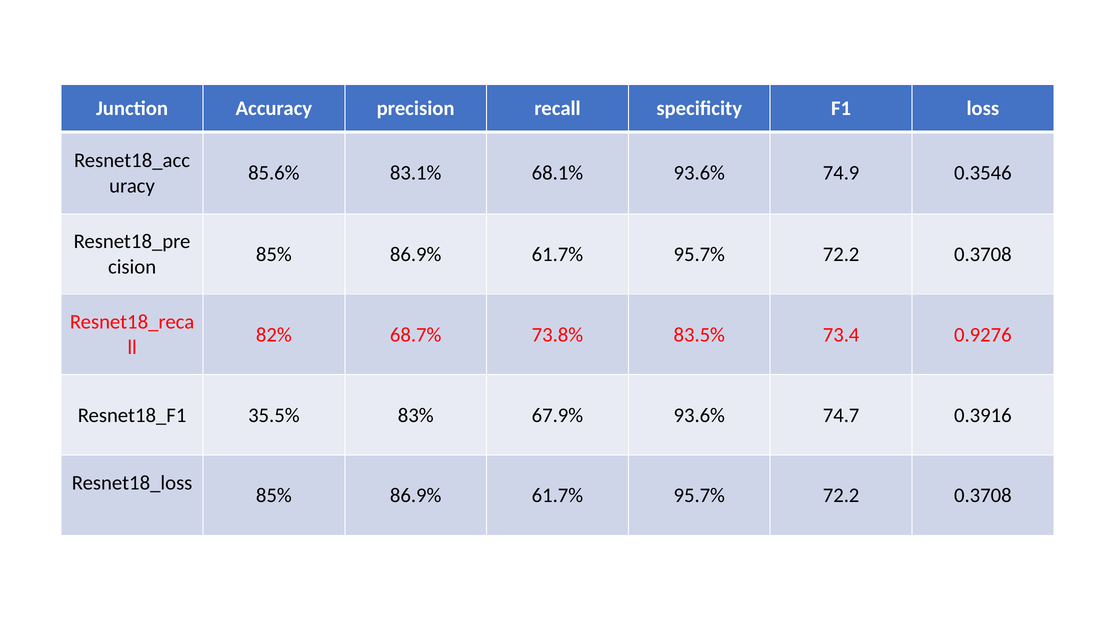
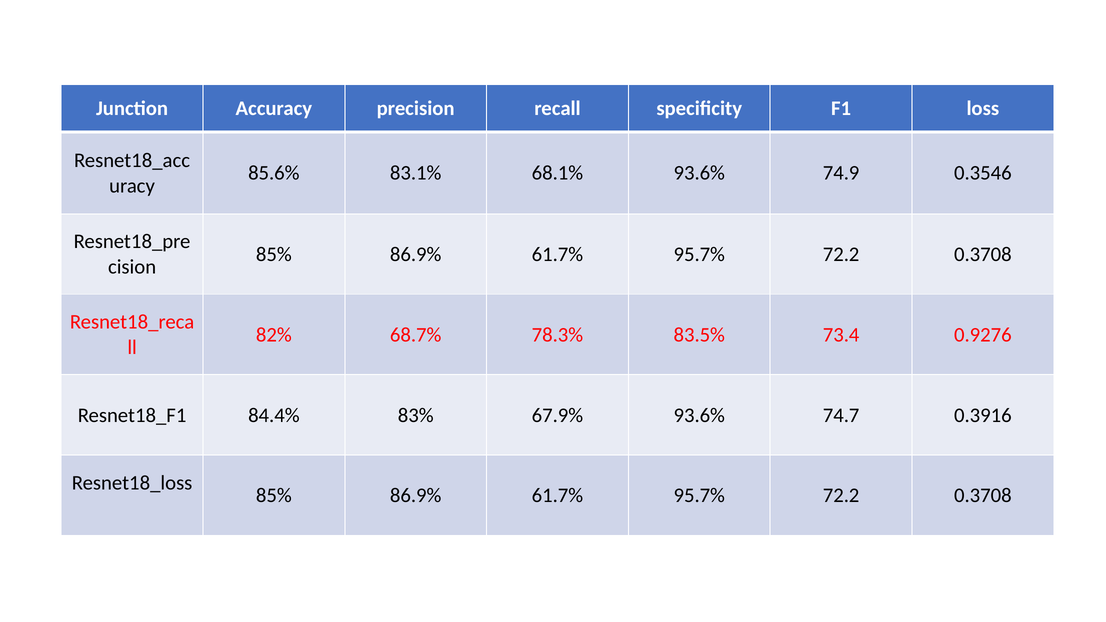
73.8%: 73.8% -> 78.3%
35.5%: 35.5% -> 84.4%
